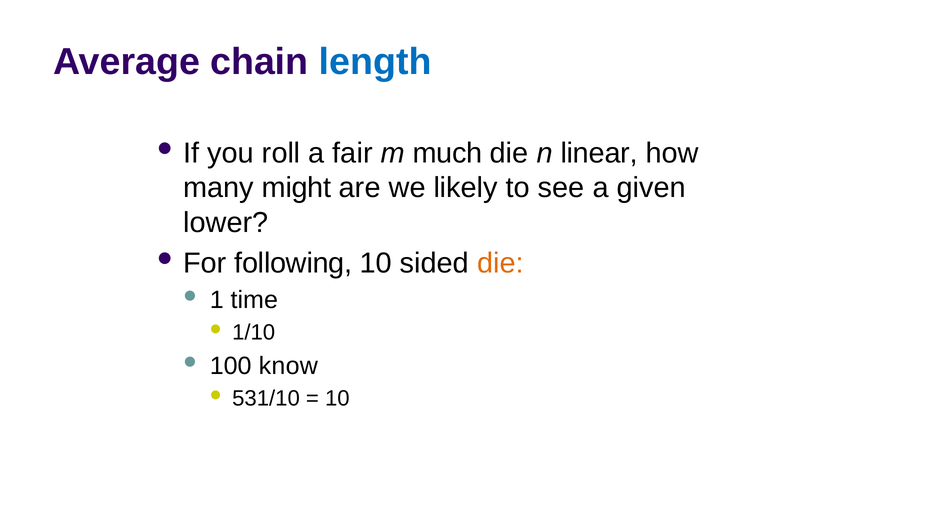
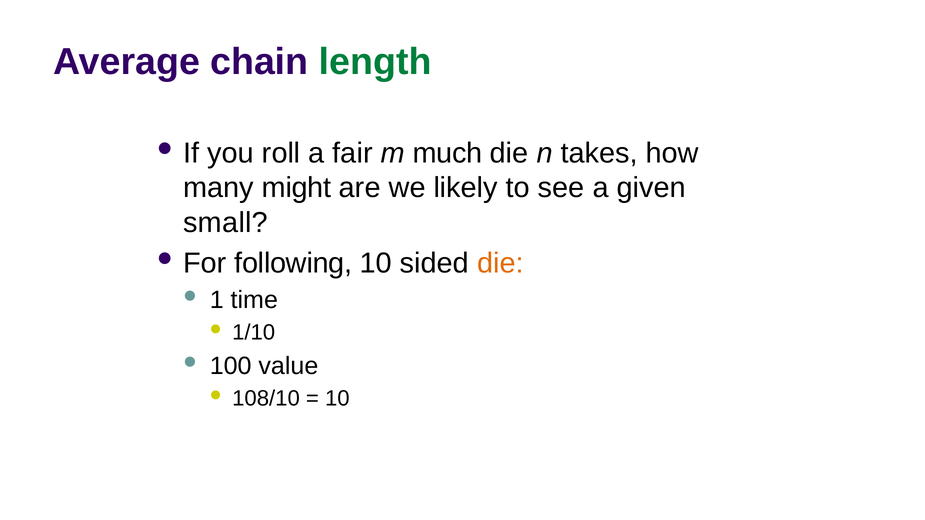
length colour: blue -> green
linear: linear -> takes
lower: lower -> small
know: know -> value
531/10: 531/10 -> 108/10
